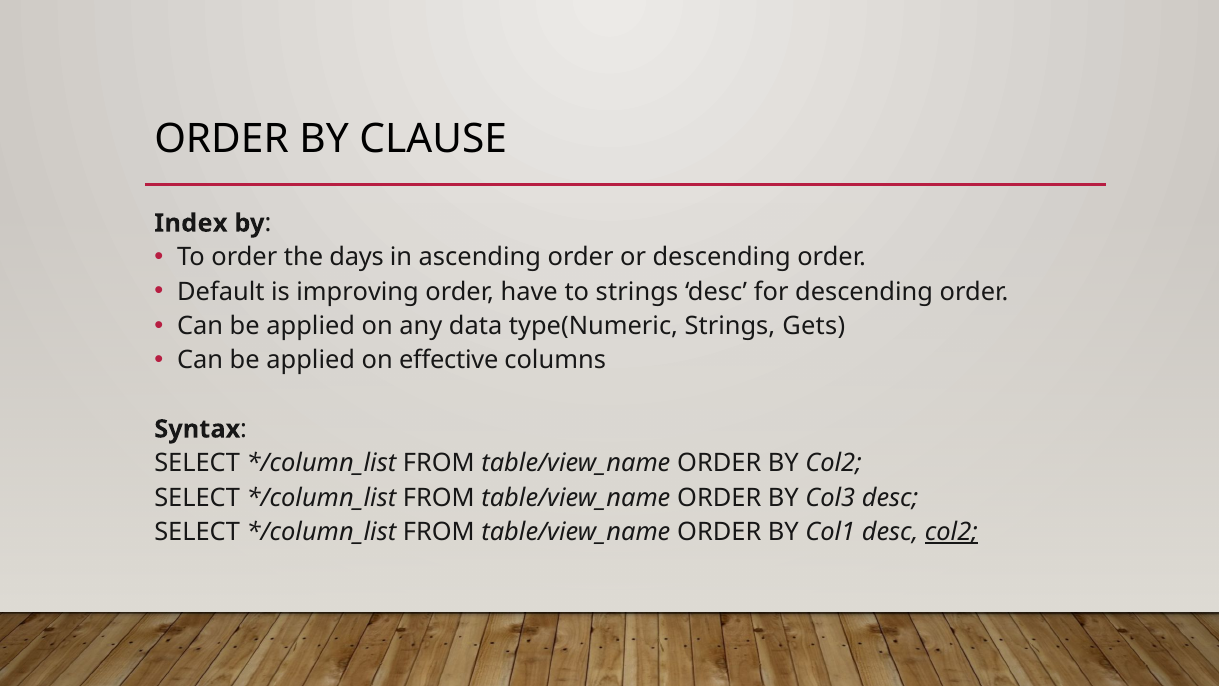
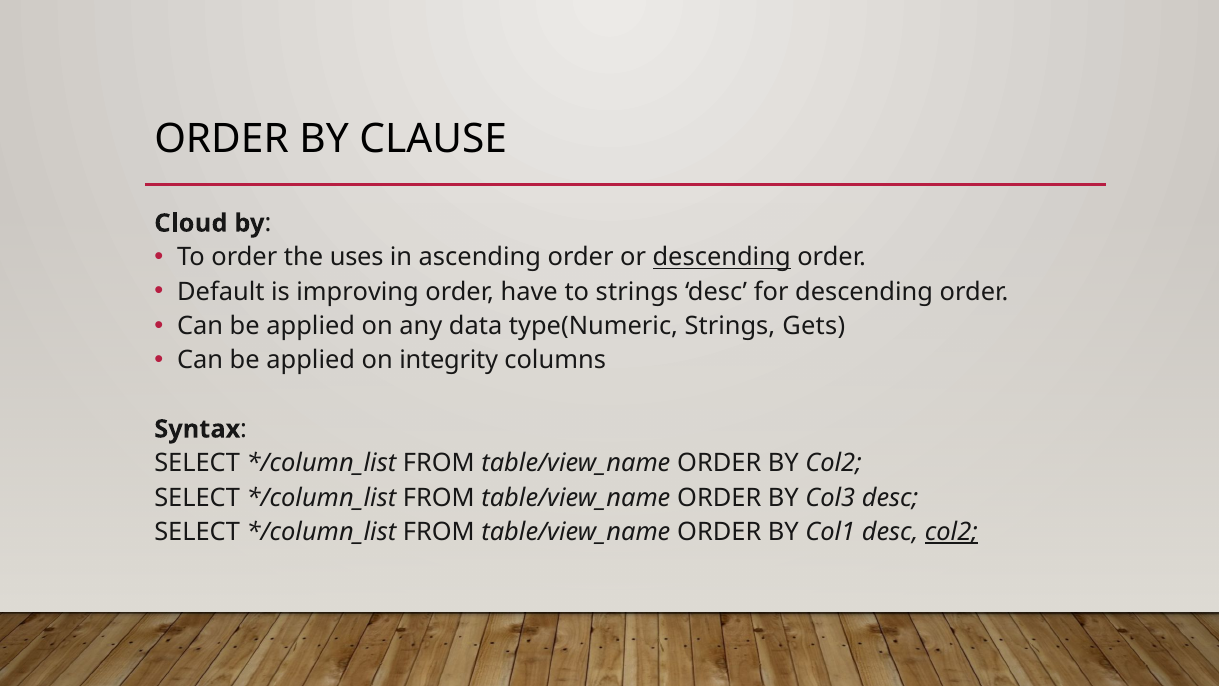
Index: Index -> Cloud
days: days -> uses
descending at (722, 257) underline: none -> present
effective: effective -> integrity
